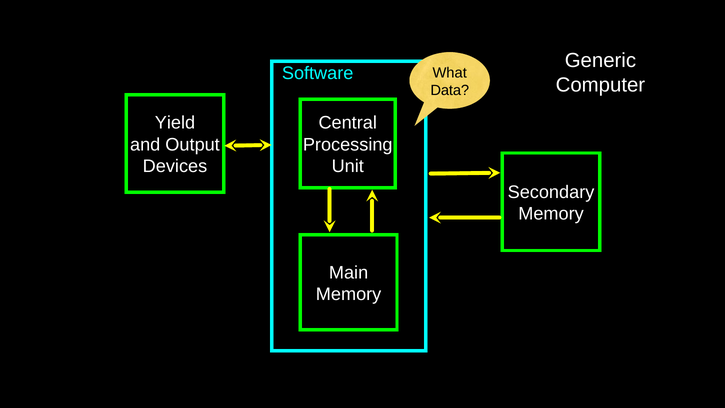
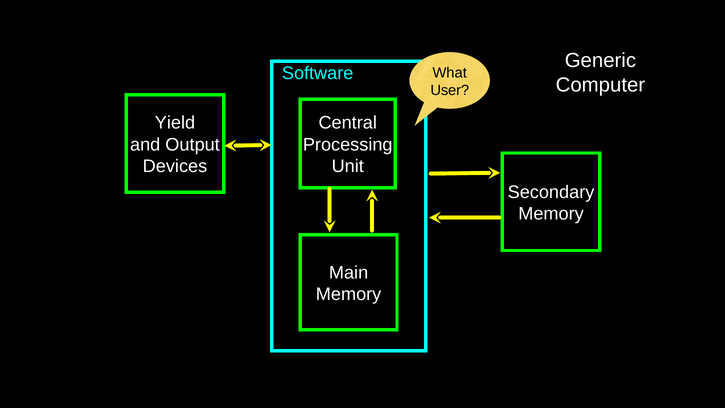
Data: Data -> User
